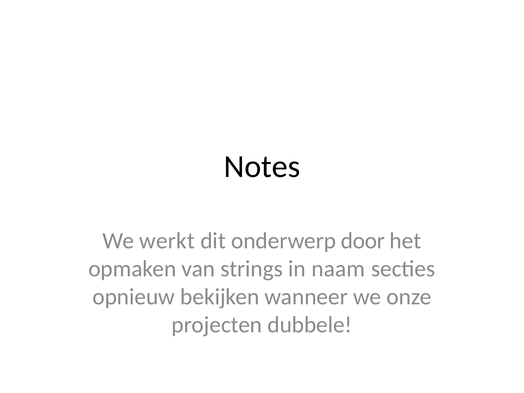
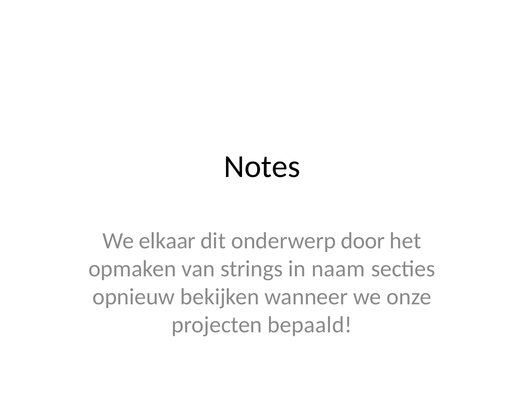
werkt: werkt -> elkaar
dubbele: dubbele -> bepaald
